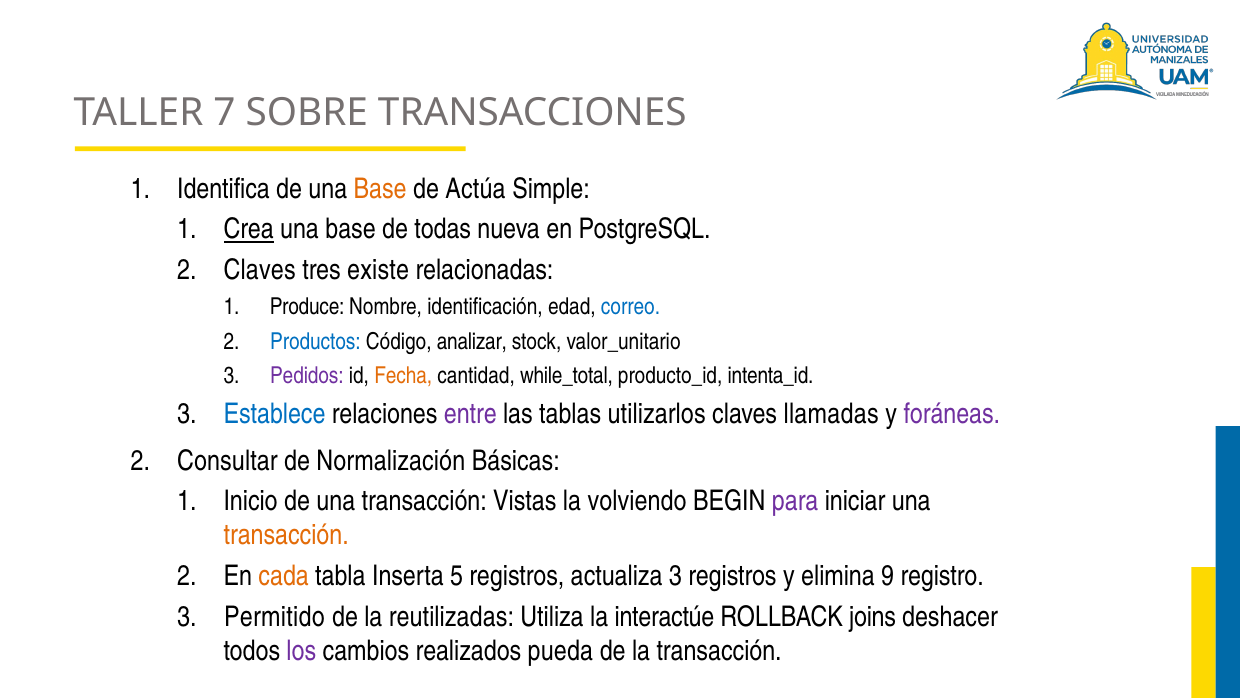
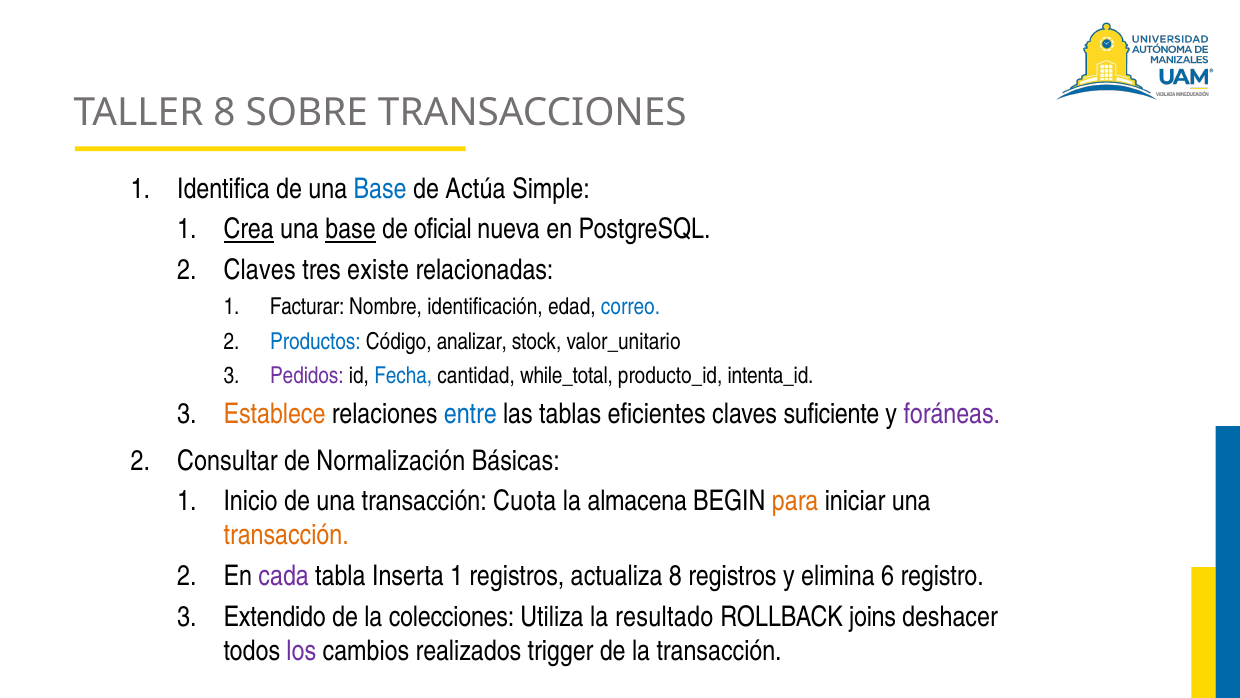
TALLER 7: 7 -> 8
Base at (380, 189) colour: orange -> blue
base at (351, 229) underline: none -> present
todas: todas -> oficial
Produce: Produce -> Facturar
Fecha colour: orange -> blue
Establece colour: blue -> orange
entre colour: purple -> blue
utilizarlos: utilizarlos -> eficientes
llamadas: llamadas -> suficiente
Vistas: Vistas -> Cuota
volviendo: volviendo -> almacena
para colour: purple -> orange
cada colour: orange -> purple
Inserta 5: 5 -> 1
actualiza 3: 3 -> 8
9: 9 -> 6
Permitido: Permitido -> Extendido
reutilizadas: reutilizadas -> colecciones
interactúe: interactúe -> resultado
pueda: pueda -> trigger
